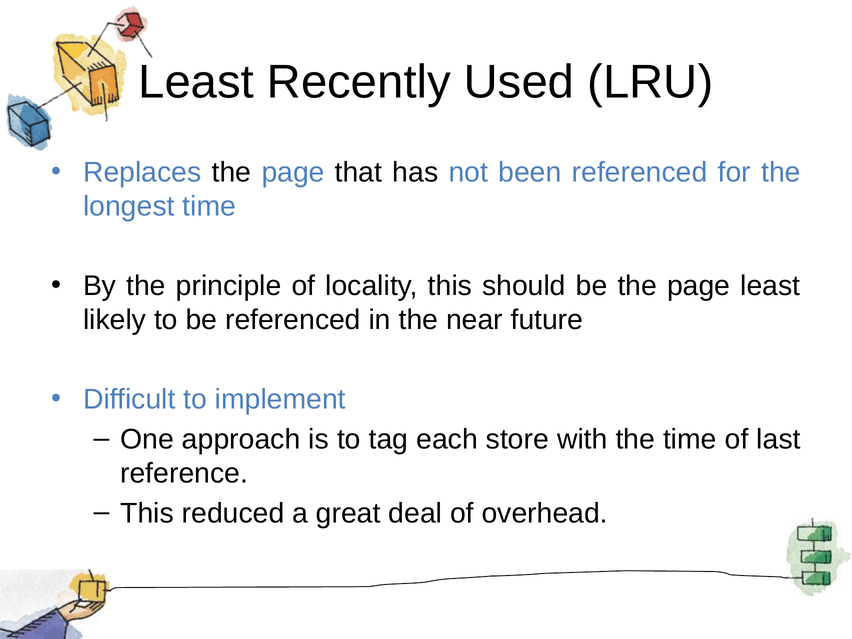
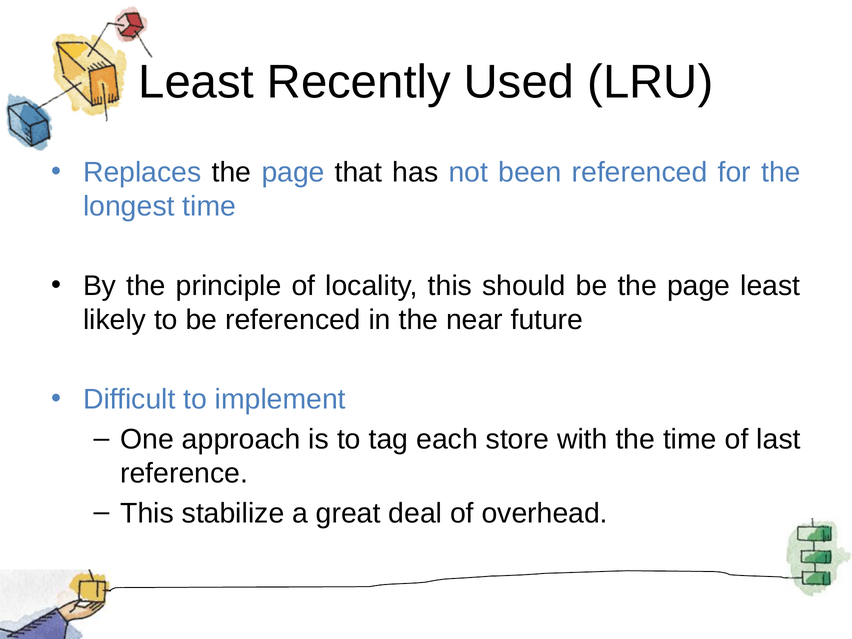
reduced: reduced -> stabilize
